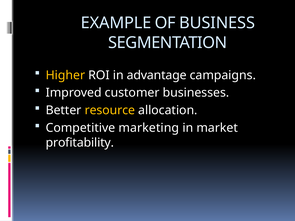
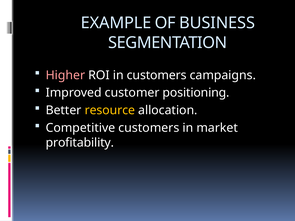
Higher colour: yellow -> pink
in advantage: advantage -> customers
businesses: businesses -> positioning
Competitive marketing: marketing -> customers
